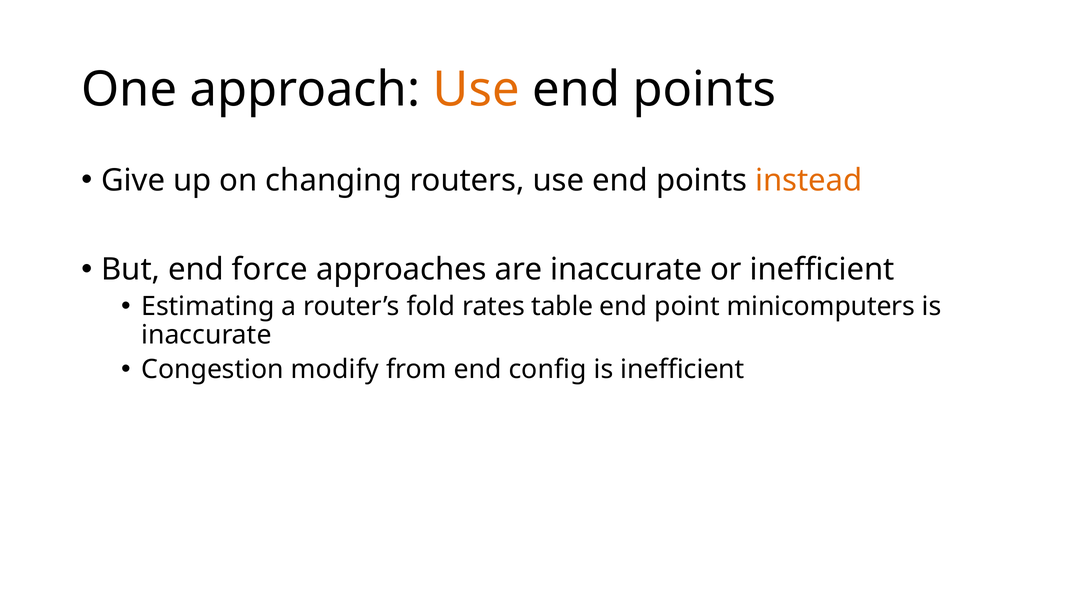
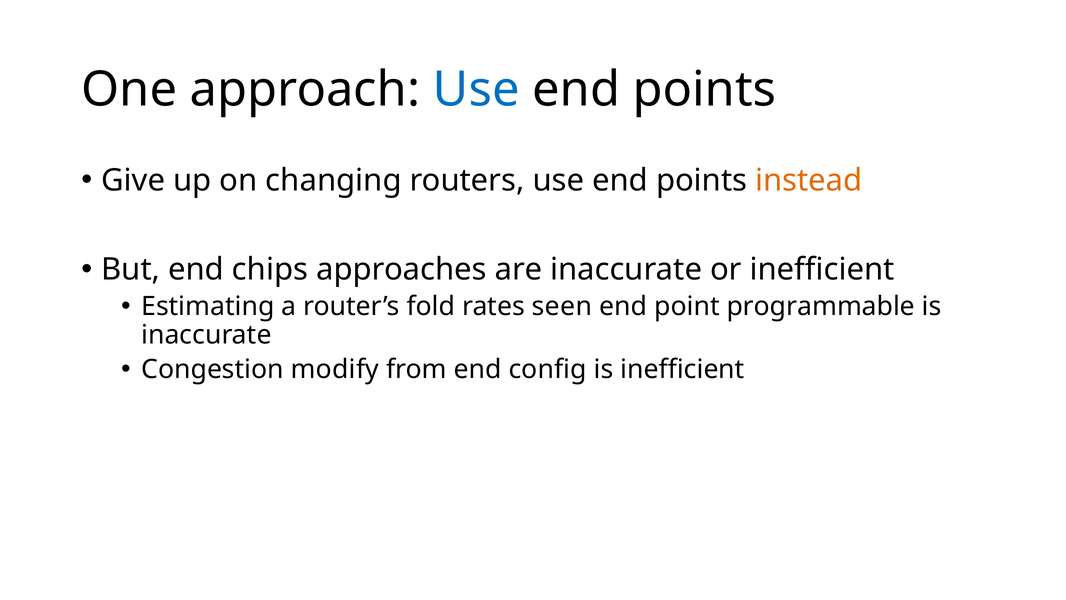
Use at (476, 90) colour: orange -> blue
force: force -> chips
table: table -> seen
minicomputers: minicomputers -> programmable
